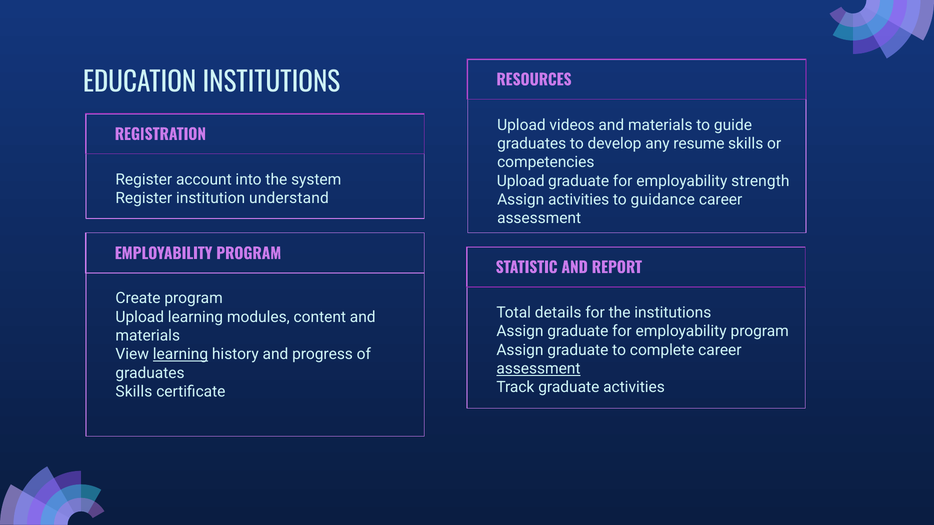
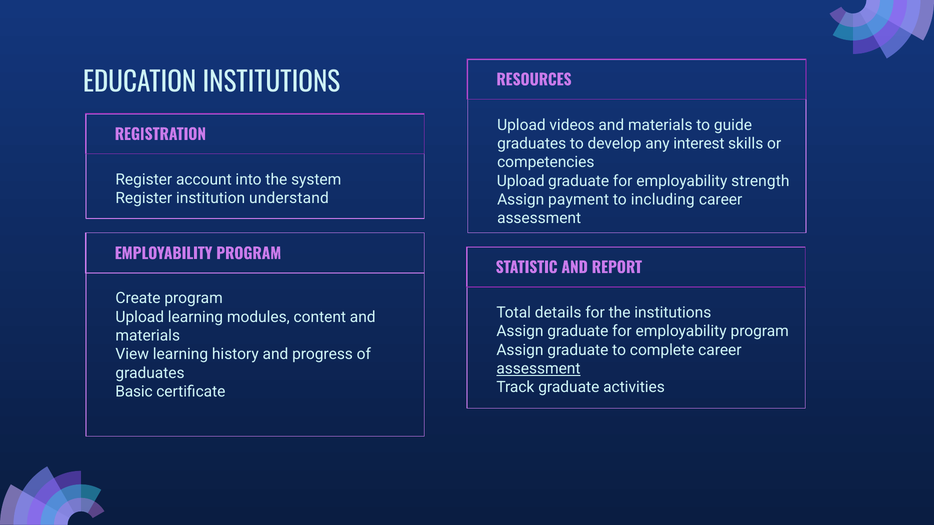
resume: resume -> interest
Assign activities: activities -> payment
guidance: guidance -> including
learning at (180, 355) underline: present -> none
Skills at (134, 392): Skills -> Basic
